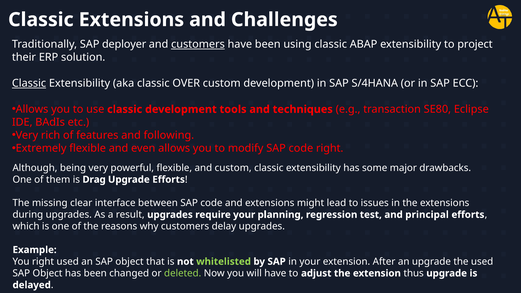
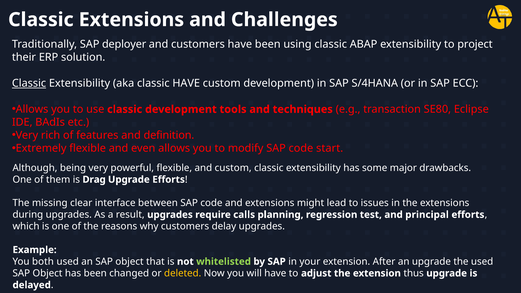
customers at (198, 44) underline: present -> none
classic OVER: OVER -> HAVE
following: following -> definition
code right: right -> start
require your: your -> calls
You right: right -> both
deleted colour: light green -> yellow
